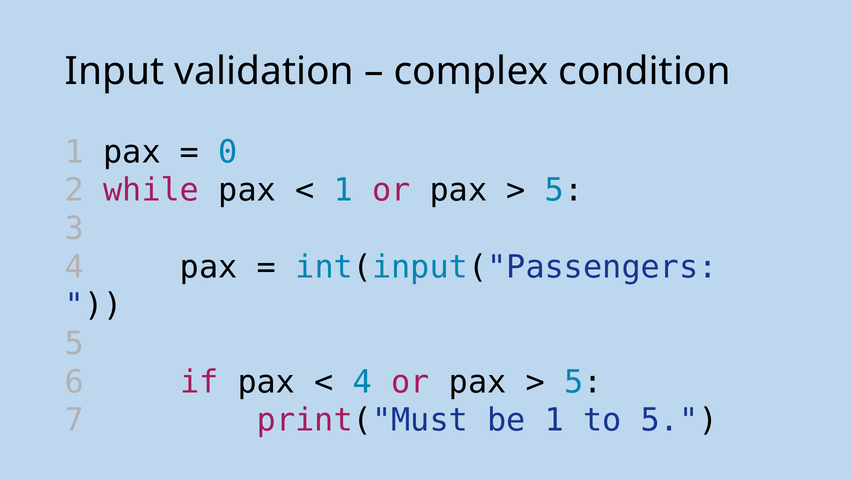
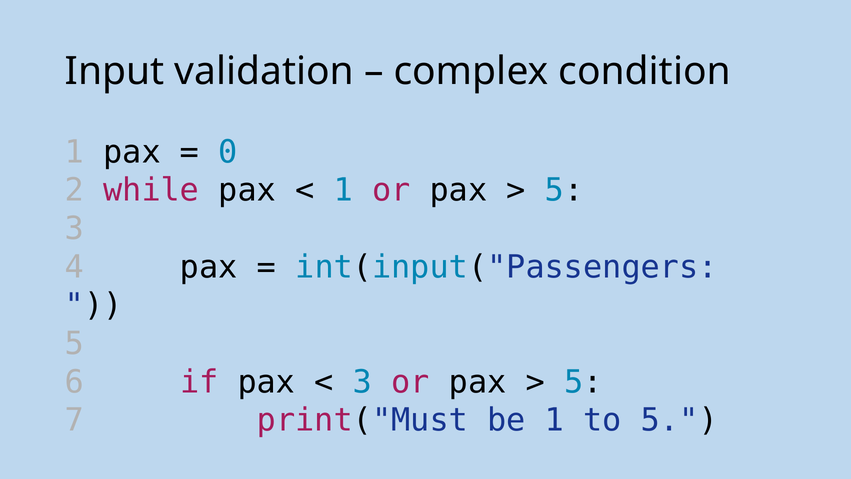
4 at (363, 382): 4 -> 3
